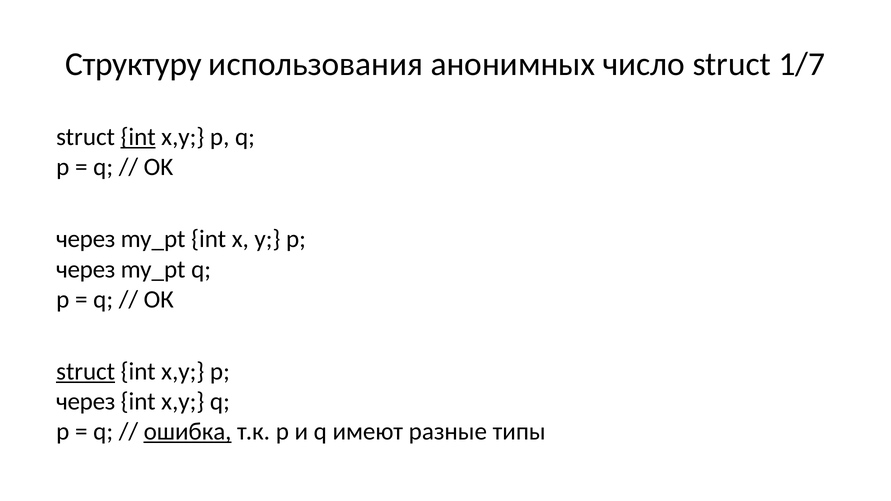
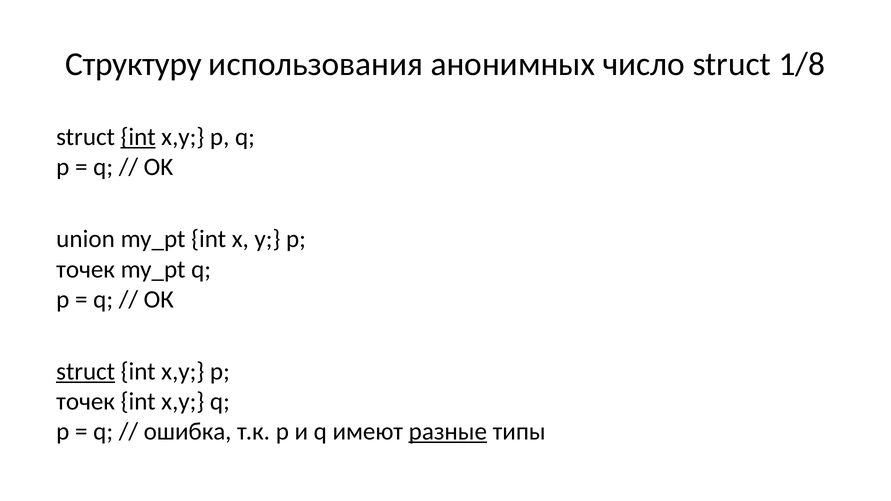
1/7: 1/7 -> 1/8
через at (86, 239): через -> union
через at (86, 269): через -> точек
через at (86, 402): через -> точек
ошибка underline: present -> none
разные underline: none -> present
